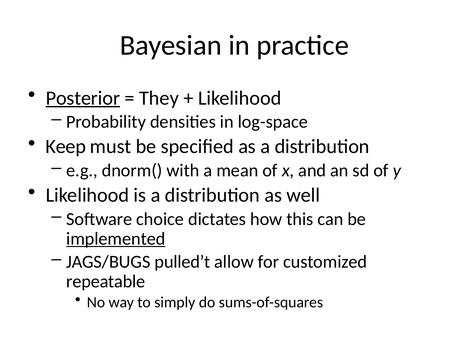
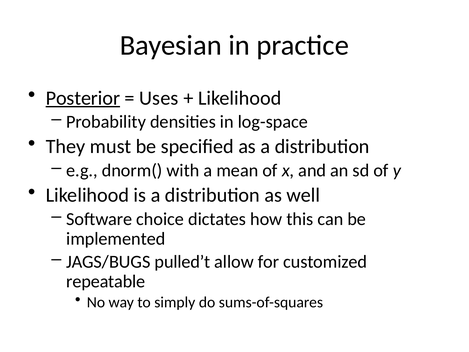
They: They -> Uses
Keep: Keep -> They
implemented underline: present -> none
